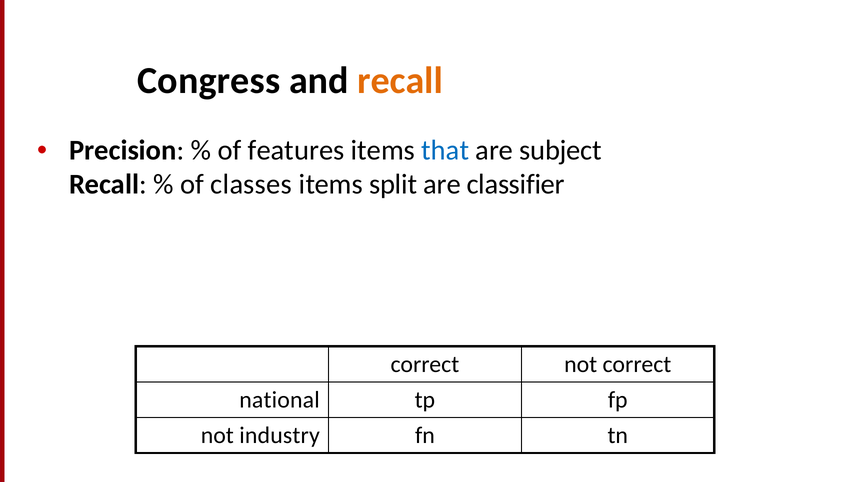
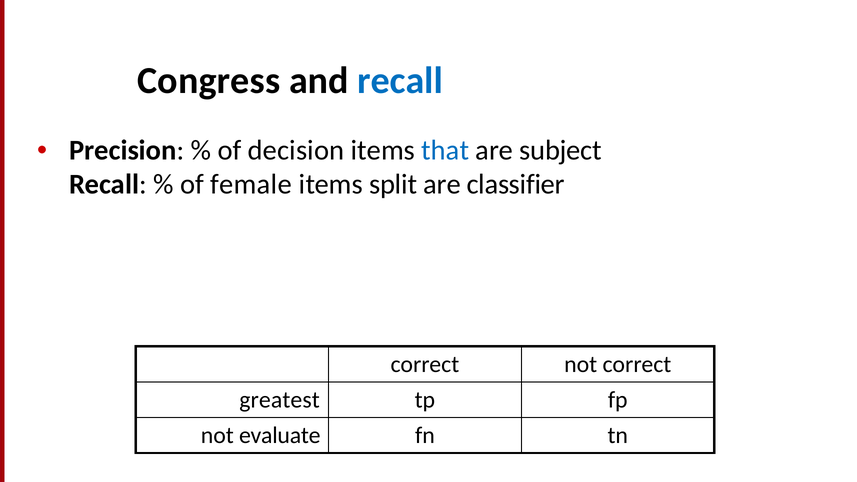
recall at (400, 81) colour: orange -> blue
features: features -> decision
classes: classes -> female
national: national -> greatest
industry: industry -> evaluate
